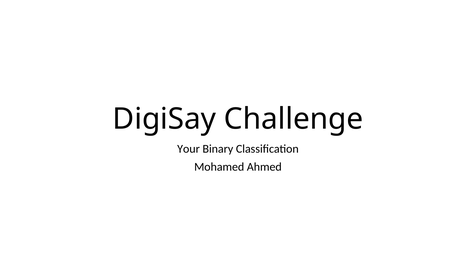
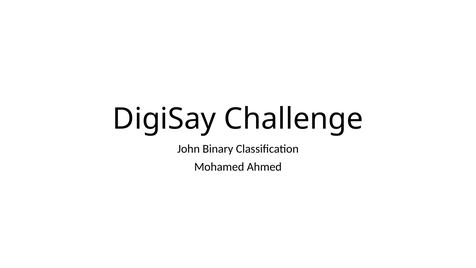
Your: Your -> John
